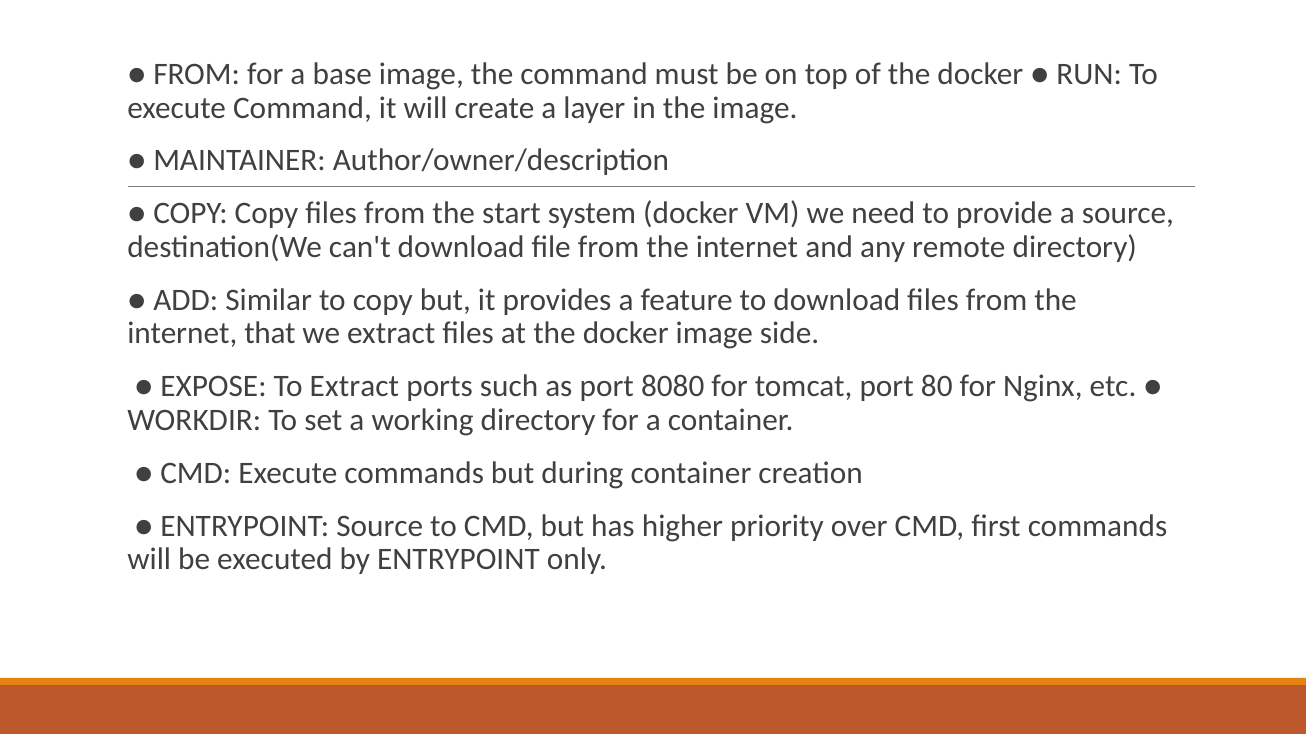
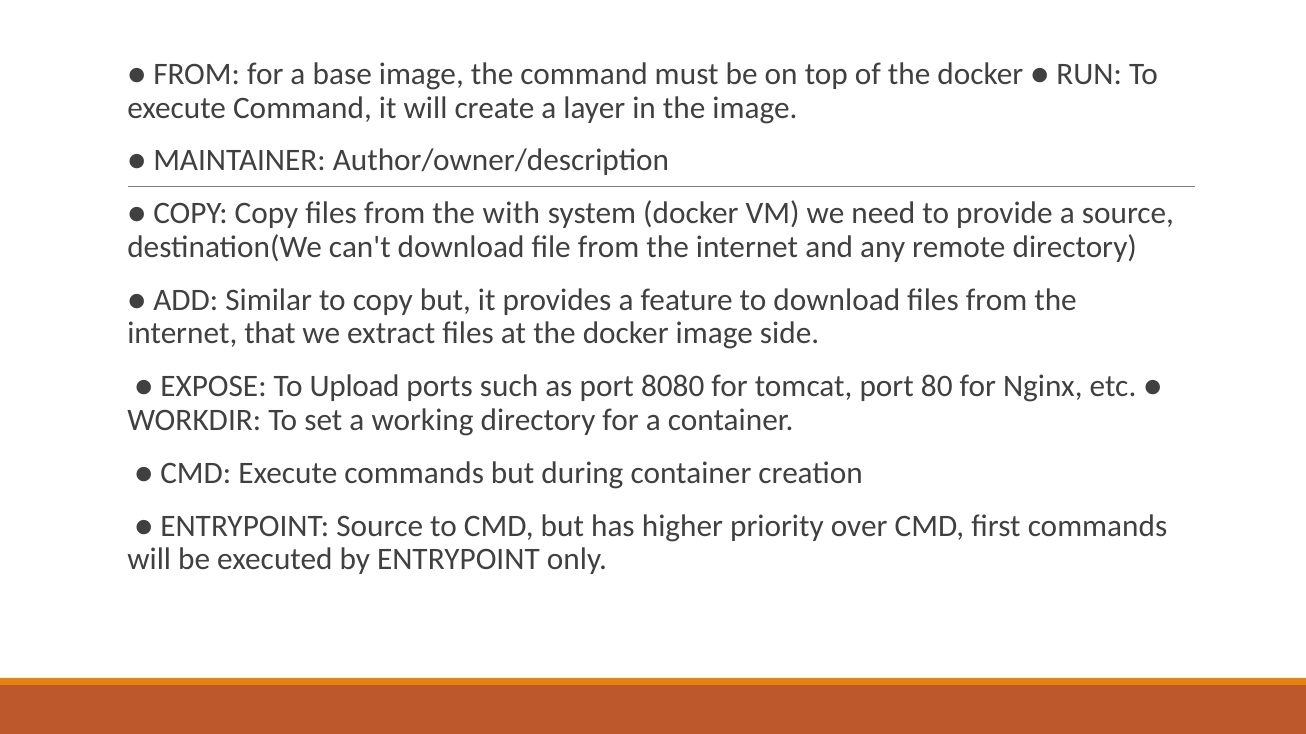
start: start -> with
To Extract: Extract -> Upload
